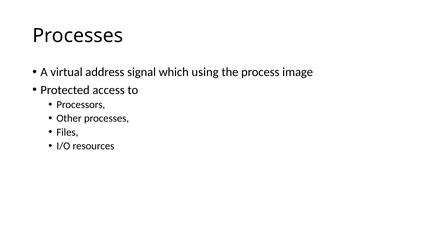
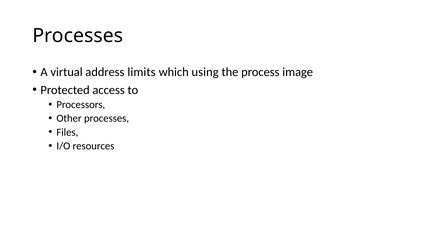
signal: signal -> limits
